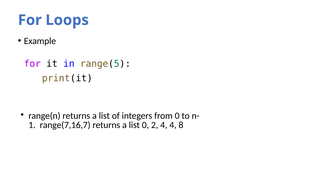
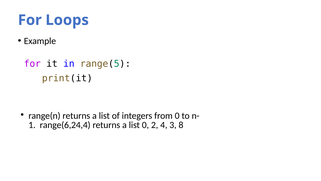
range(7,16,7: range(7,16,7 -> range(6,24,4
4 4: 4 -> 3
